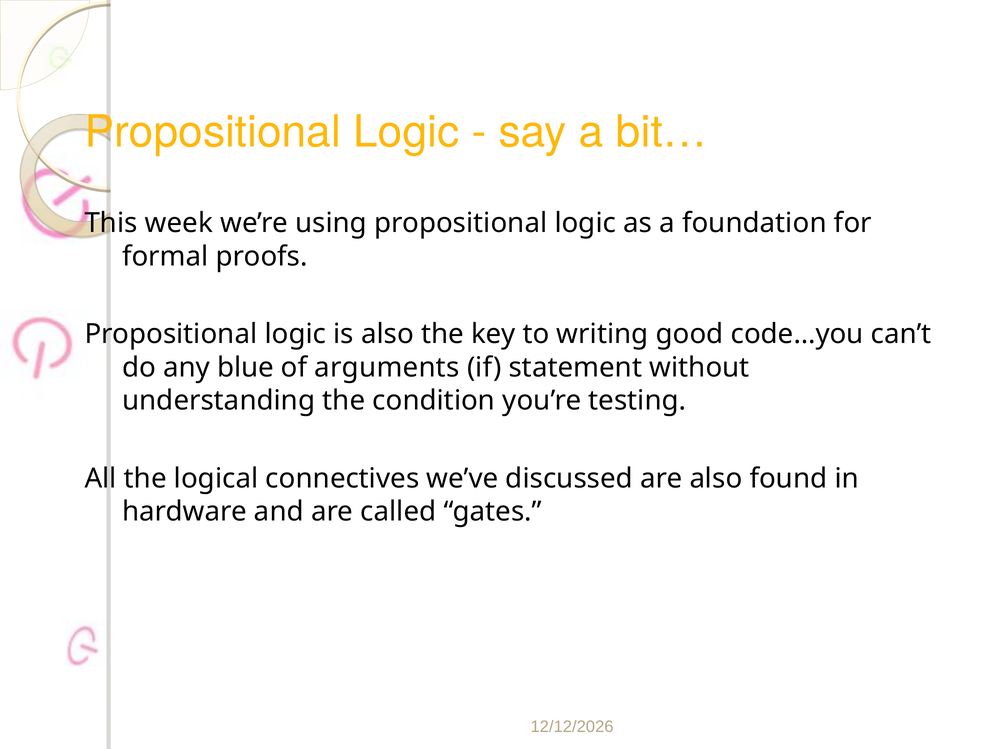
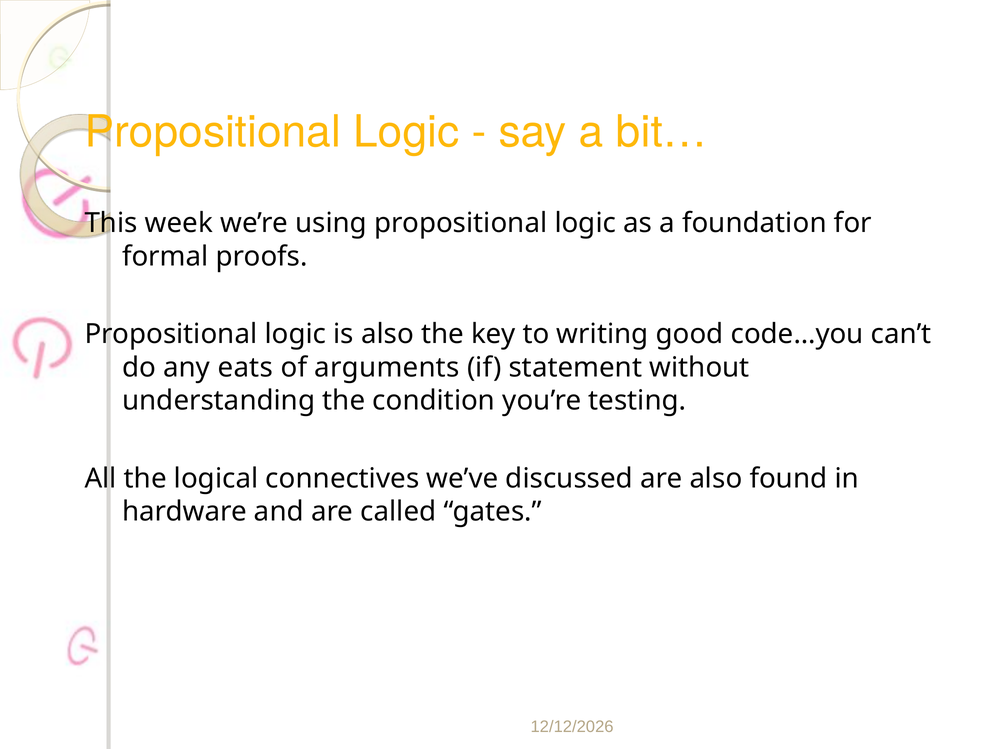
blue: blue -> eats
